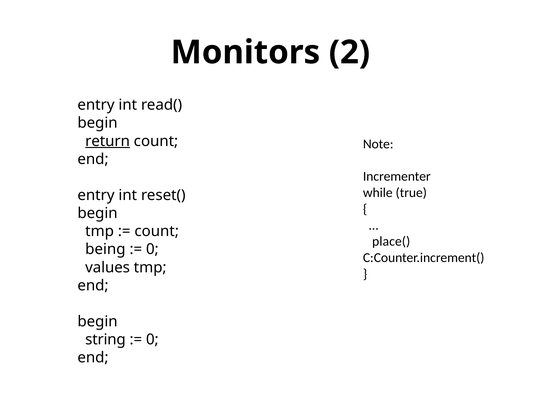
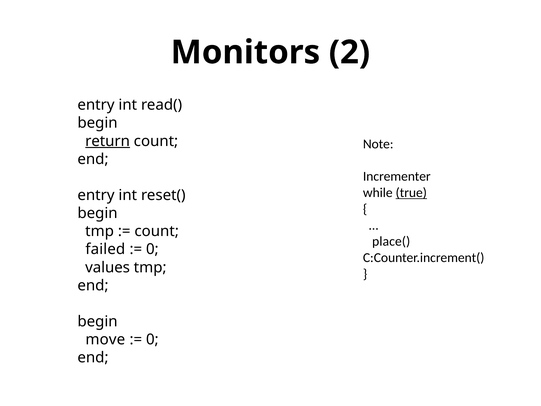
true underline: none -> present
being: being -> failed
string: string -> move
